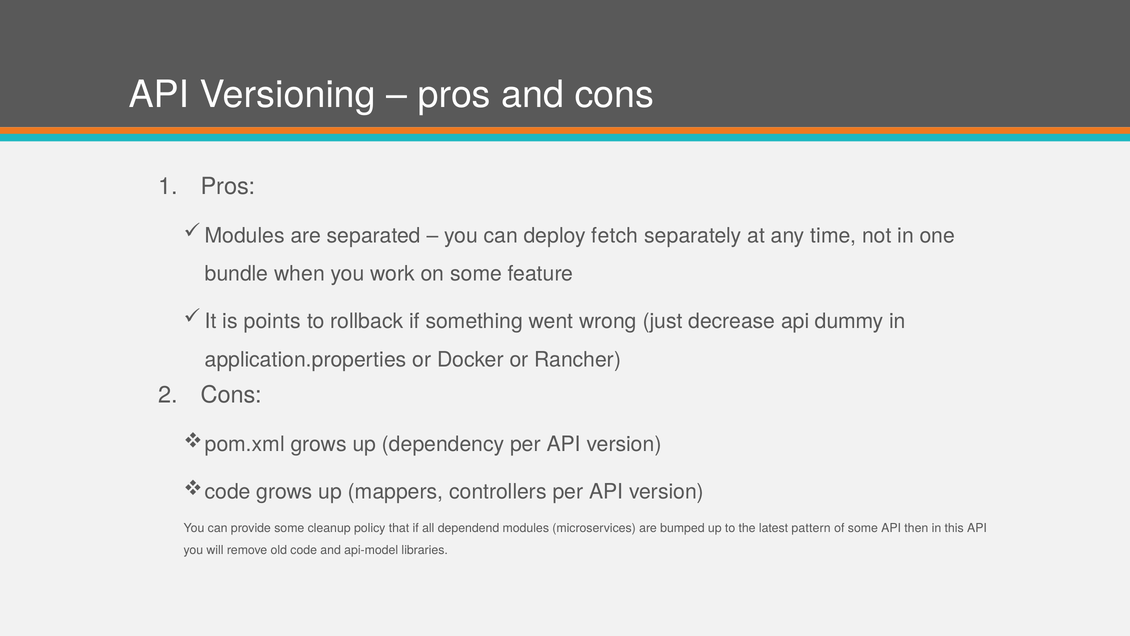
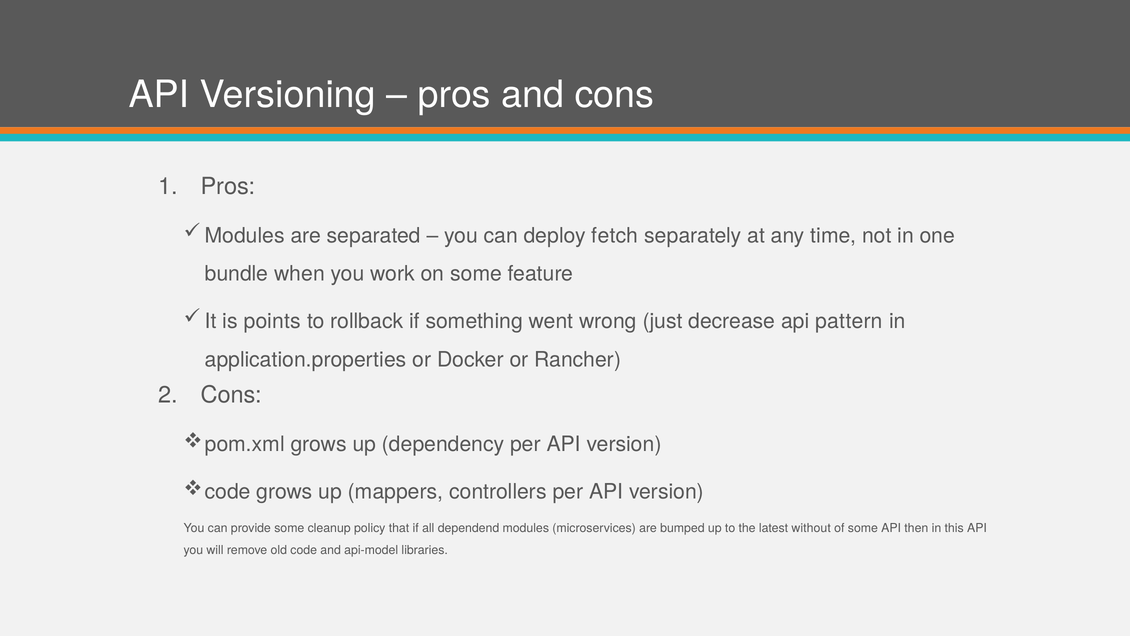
dummy: dummy -> pattern
pattern: pattern -> without
